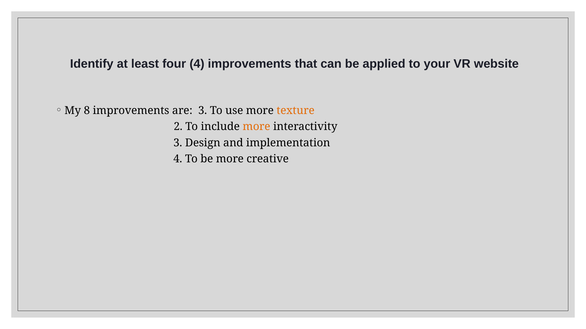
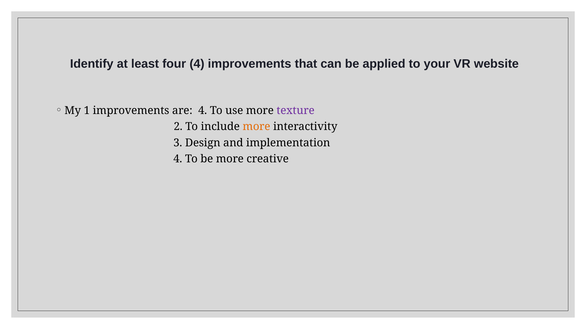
8: 8 -> 1
are 3: 3 -> 4
texture colour: orange -> purple
